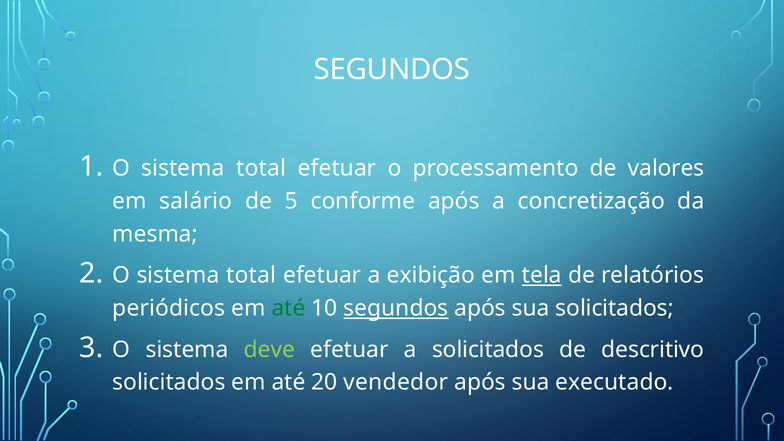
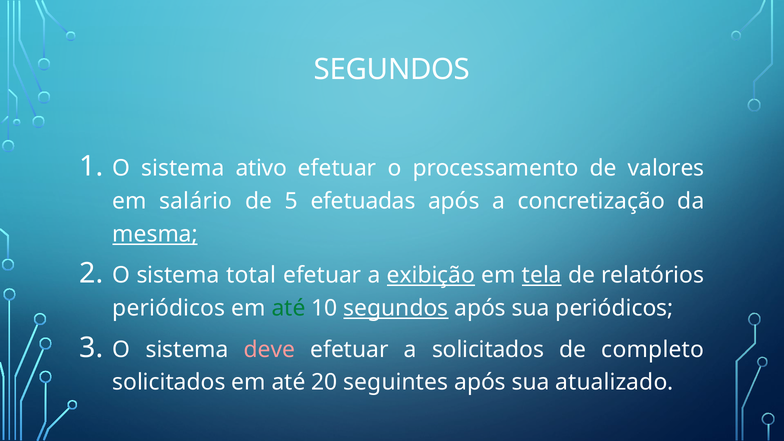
total at (261, 168): total -> ativo
conforme: conforme -> efetuadas
mesma underline: none -> present
exibição underline: none -> present
sua solicitados: solicitados -> periódicos
deve colour: light green -> pink
descritivo: descritivo -> completo
vendedor: vendedor -> seguintes
executado: executado -> atualizado
